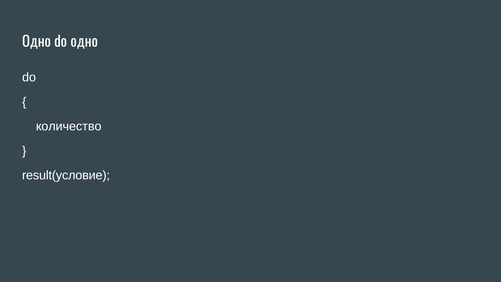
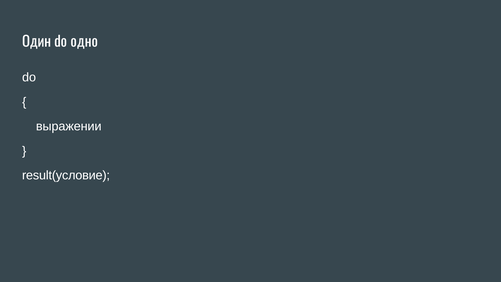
Одно at (36, 42): Одно -> Один
количество: количество -> выражении
